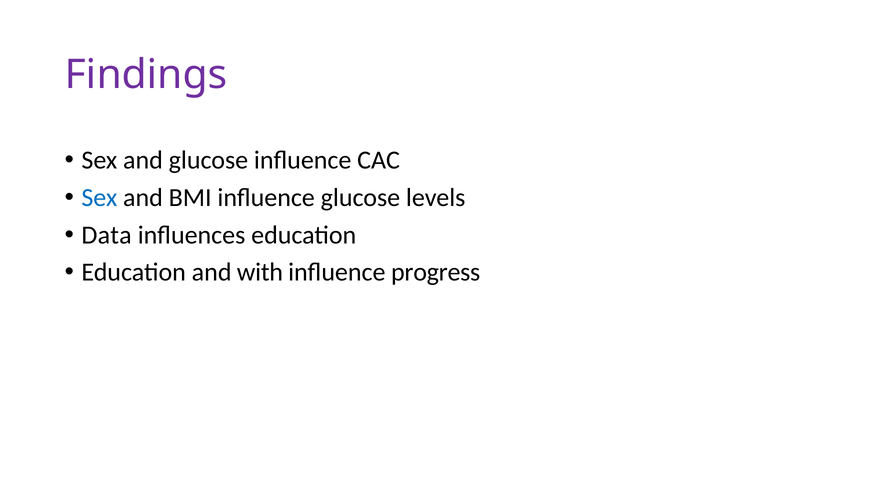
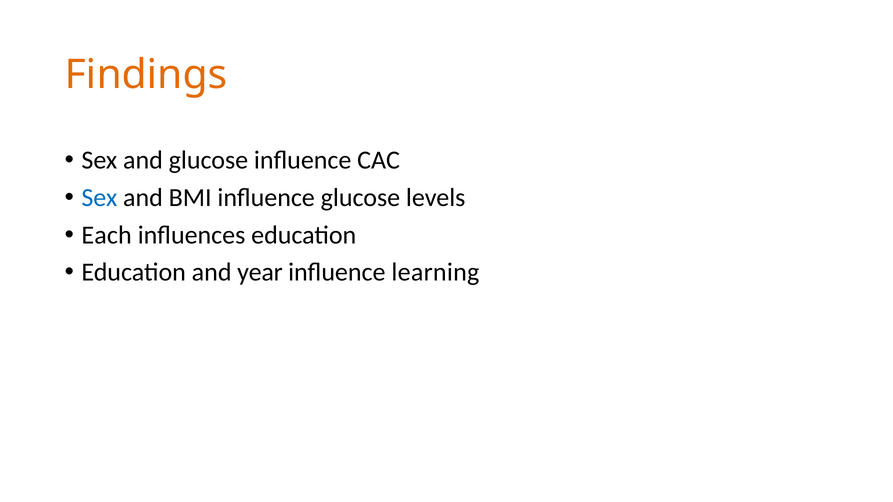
Findings colour: purple -> orange
Data: Data -> Each
with: with -> year
progress: progress -> learning
